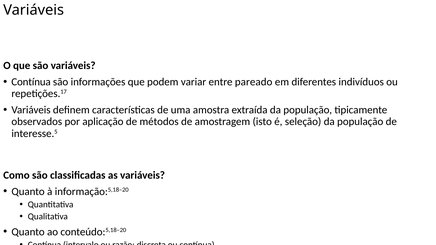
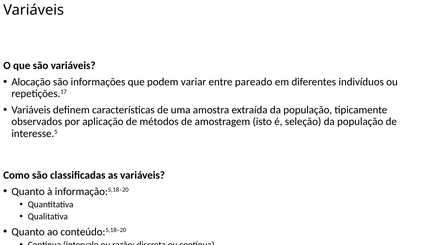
Contínua at (31, 82): Contínua -> Alocação
